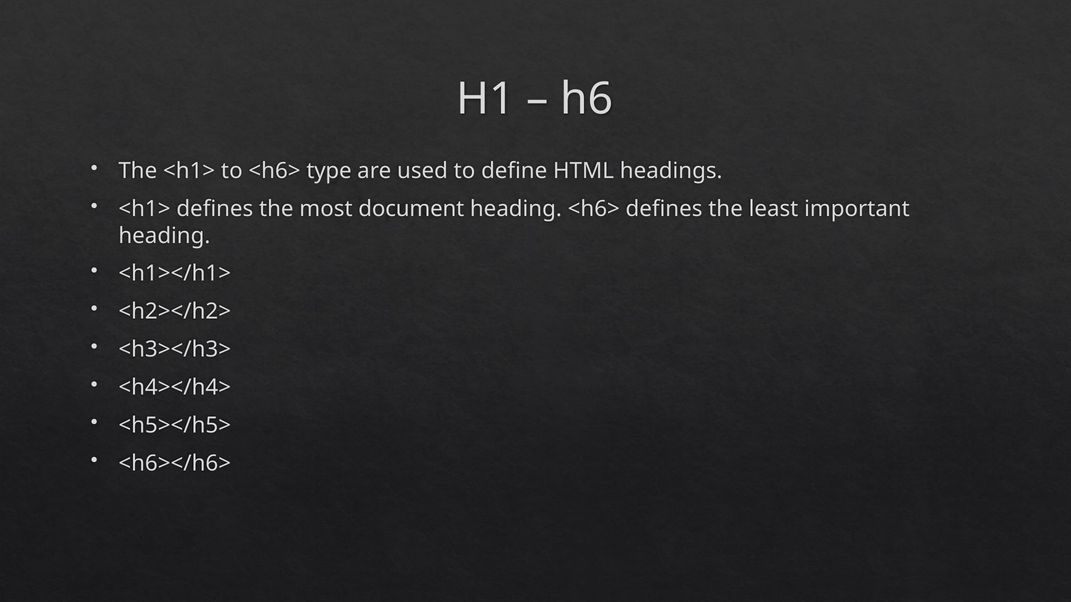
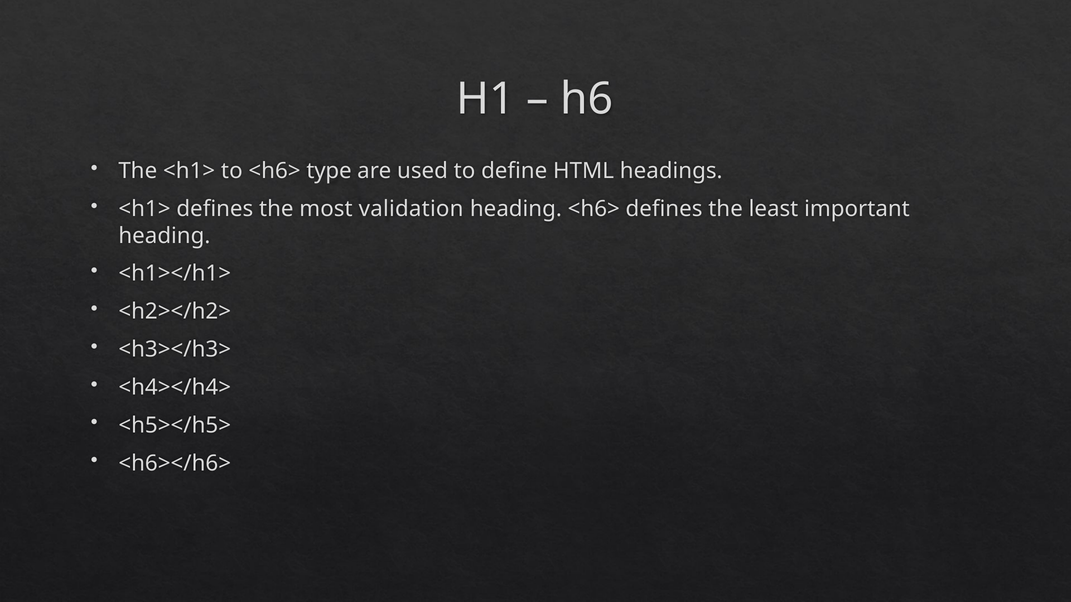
document: document -> validation
